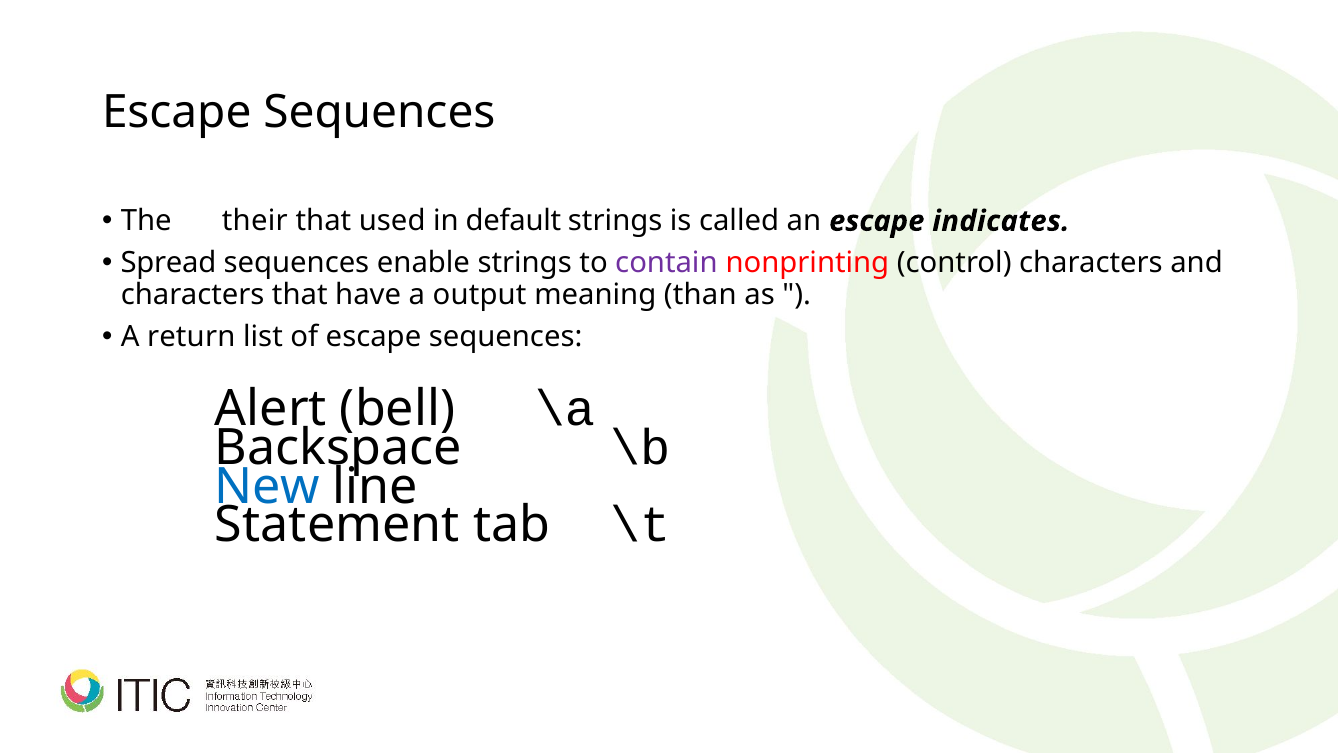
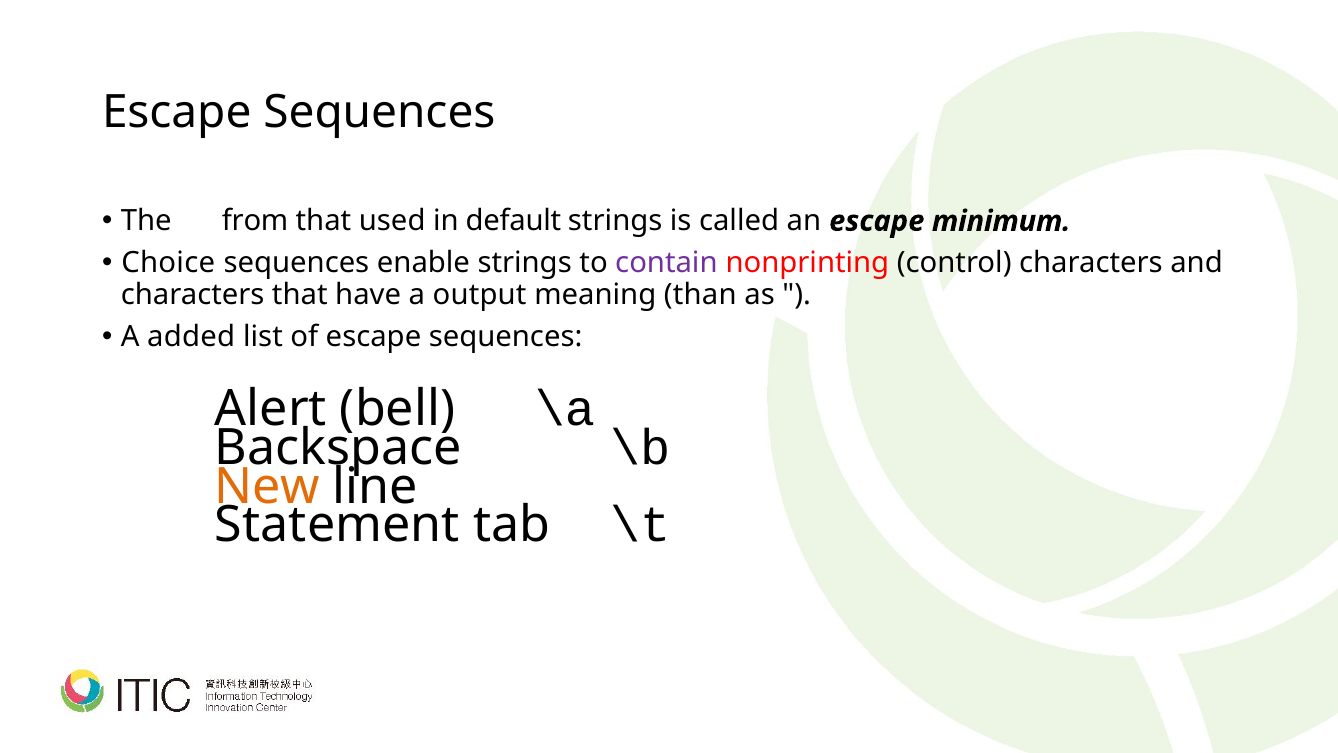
their: their -> from
indicates: indicates -> minimum
Spread: Spread -> Choice
return: return -> added
New colour: blue -> orange
